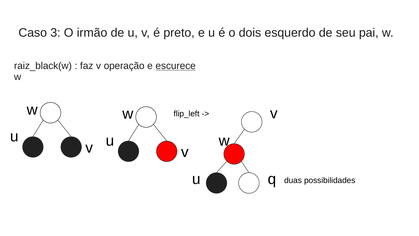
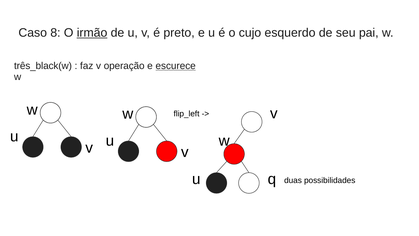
3: 3 -> 8
irmão underline: none -> present
dois: dois -> cujo
raiz_black(w: raiz_black(w -> três_black(w
